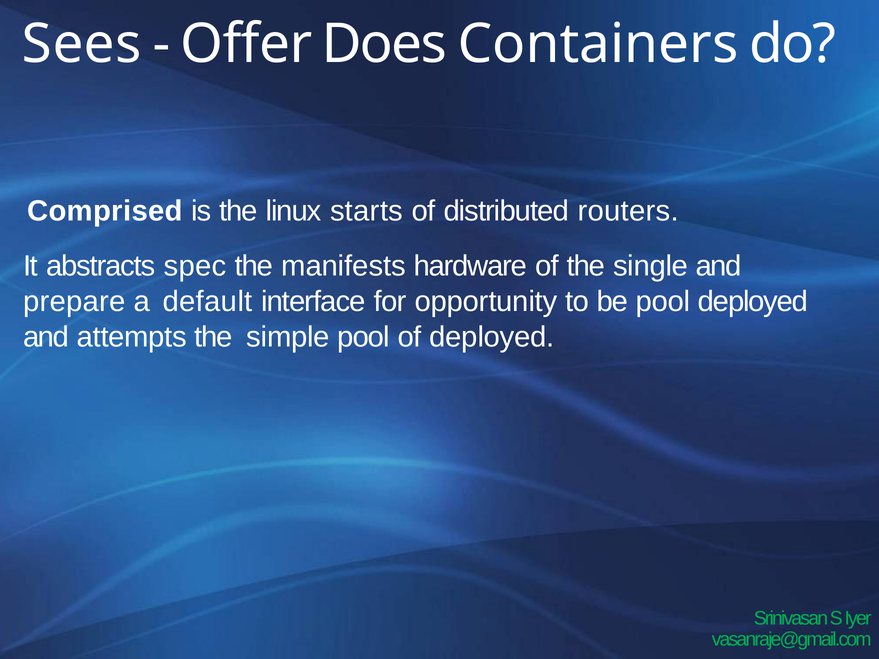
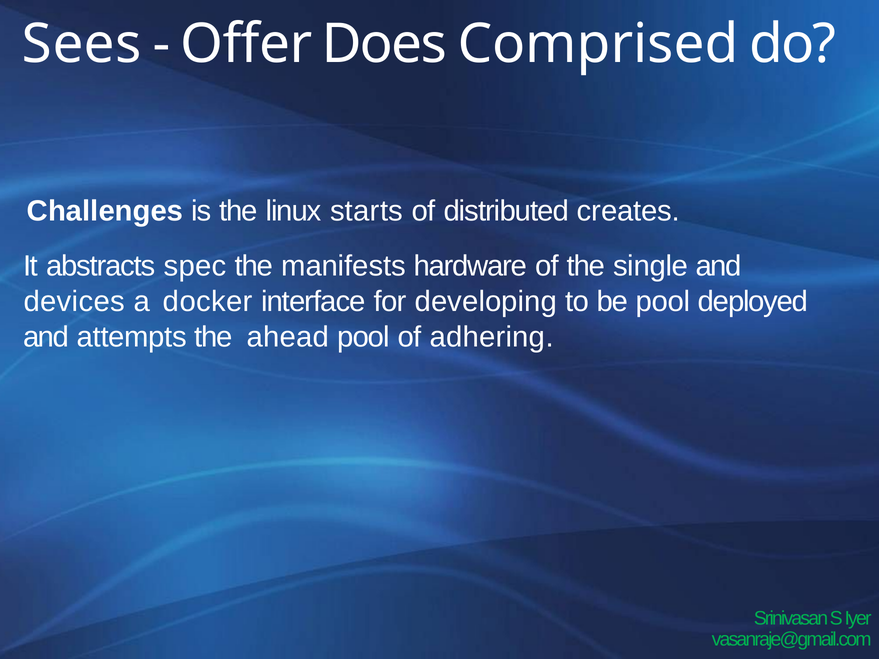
Containers: Containers -> Comprised
Comprised: Comprised -> Challenges
routers: routers -> creates
prepare: prepare -> devices
default: default -> docker
opportunity: opportunity -> developing
simple: simple -> ahead
of deployed: deployed -> adhering
